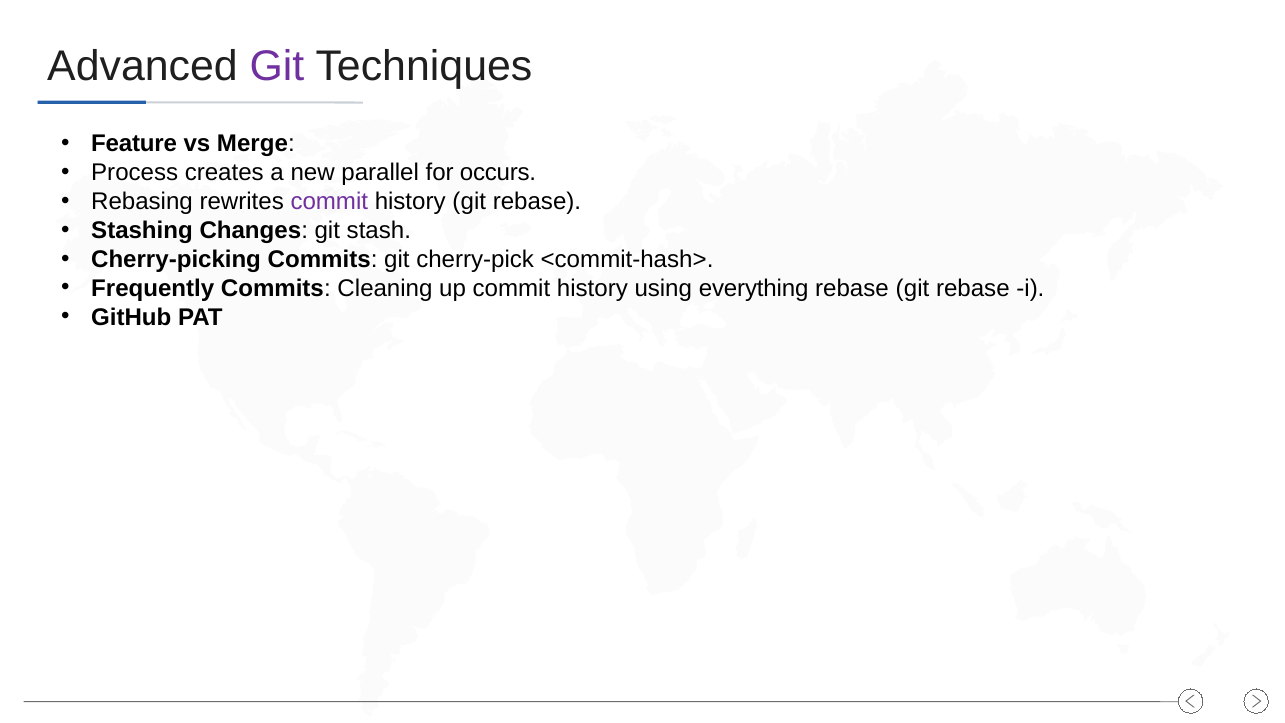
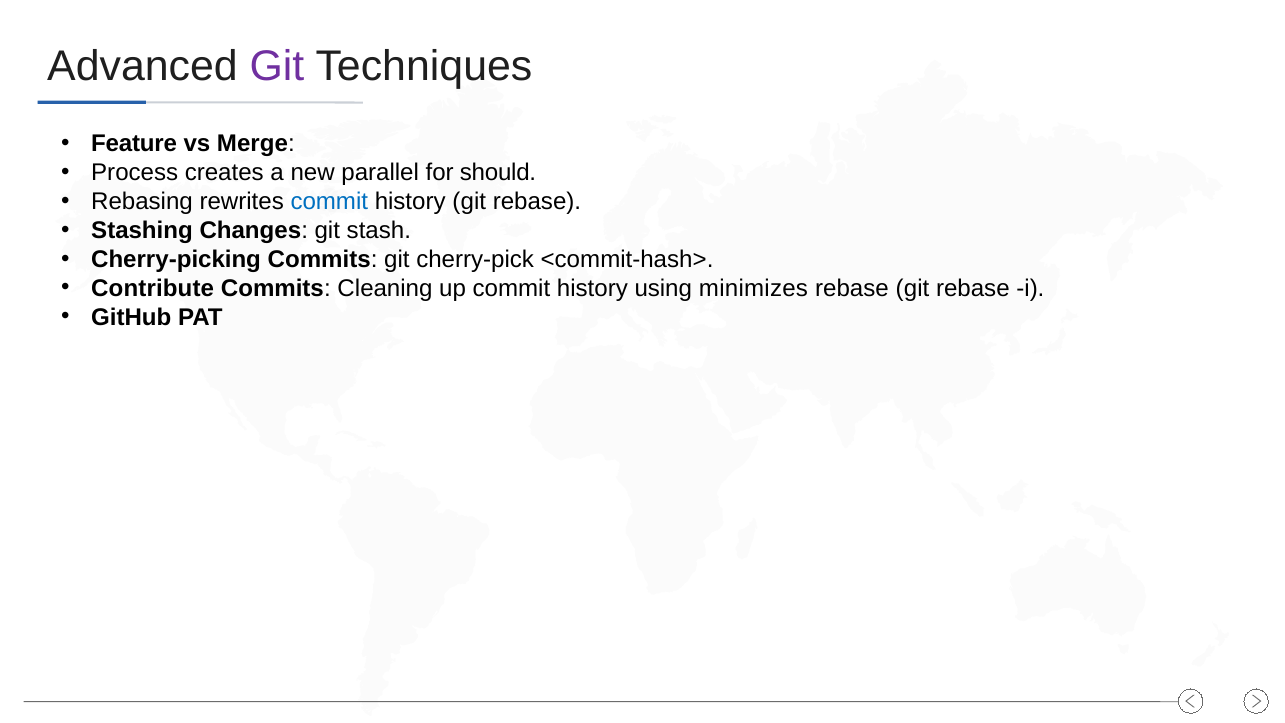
occurs: occurs -> should
commit at (329, 202) colour: purple -> blue
Frequently: Frequently -> Contribute
everything: everything -> minimizes
